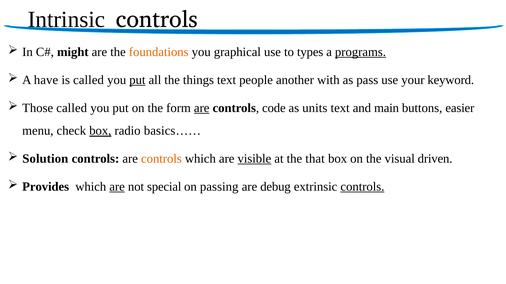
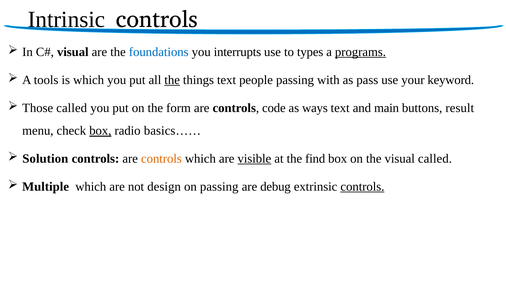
might at (73, 52): might -> visual
foundations colour: orange -> blue
graphical: graphical -> interrupts
have: have -> tools
is called: called -> which
put at (137, 80) underline: present -> none
the at (172, 80) underline: none -> present
people another: another -> passing
are at (202, 108) underline: present -> none
units: units -> ways
easier: easier -> result
that: that -> find
visual driven: driven -> called
Provides: Provides -> Multiple
are at (117, 187) underline: present -> none
special: special -> design
